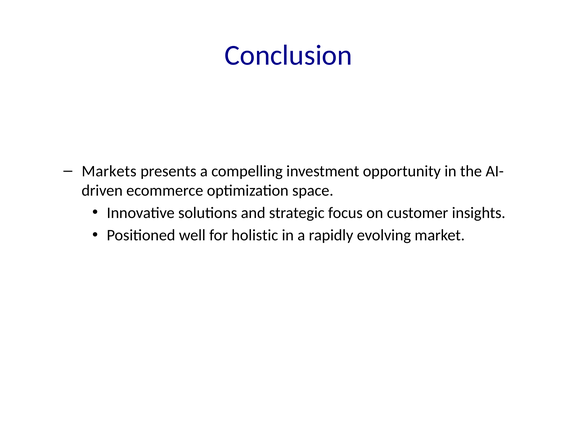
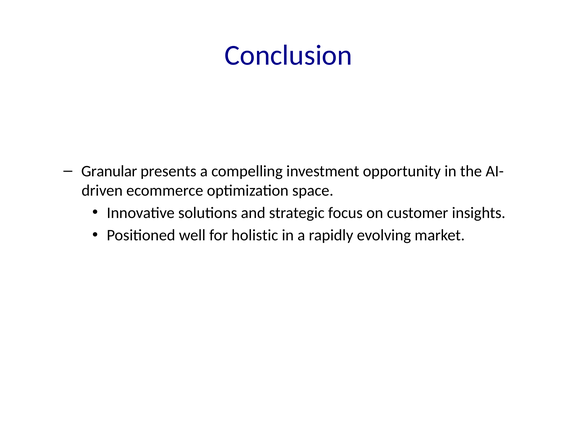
Markets: Markets -> Granular
